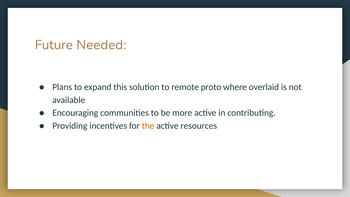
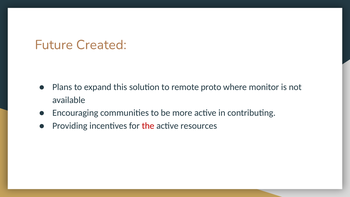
Needed: Needed -> Created
overlaid: overlaid -> monitor
the colour: orange -> red
